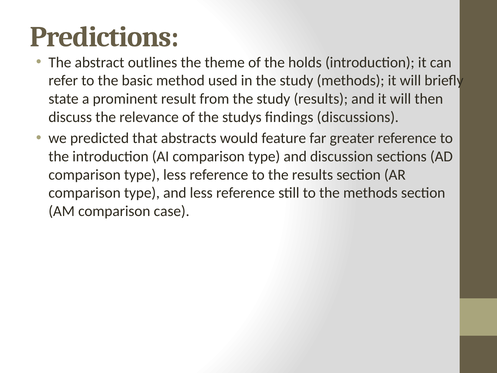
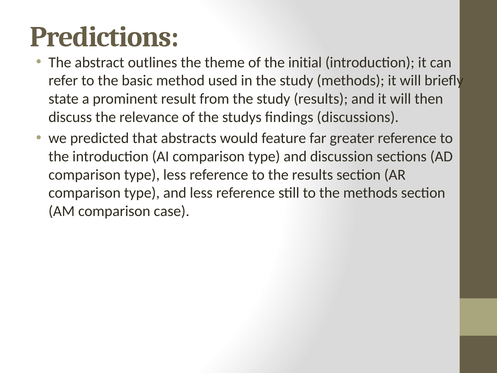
holds: holds -> initial
